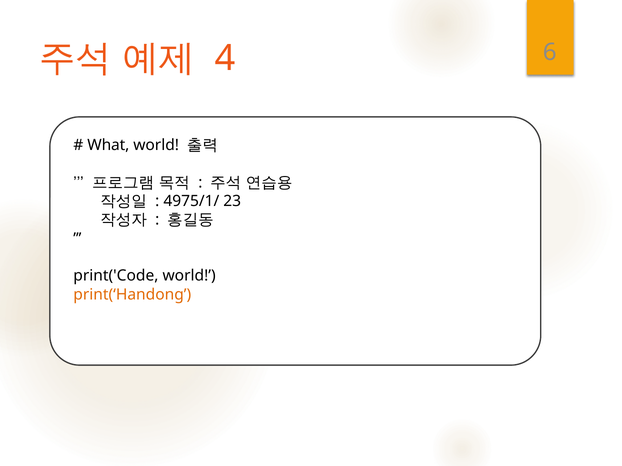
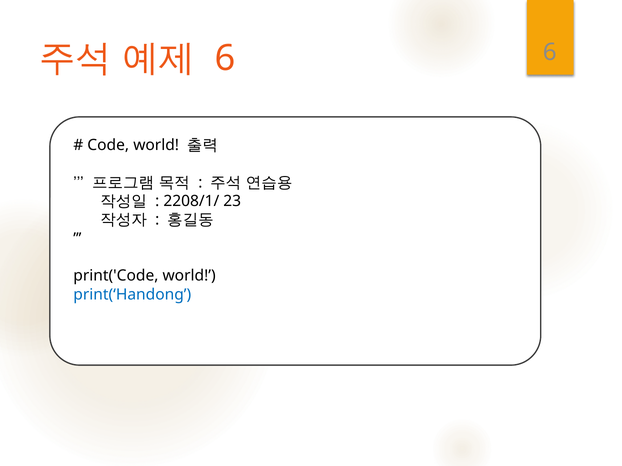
4 at (225, 58): 4 -> 6
What: What -> Code
4975/1/: 4975/1/ -> 2208/1/
print(‘Handong colour: orange -> blue
